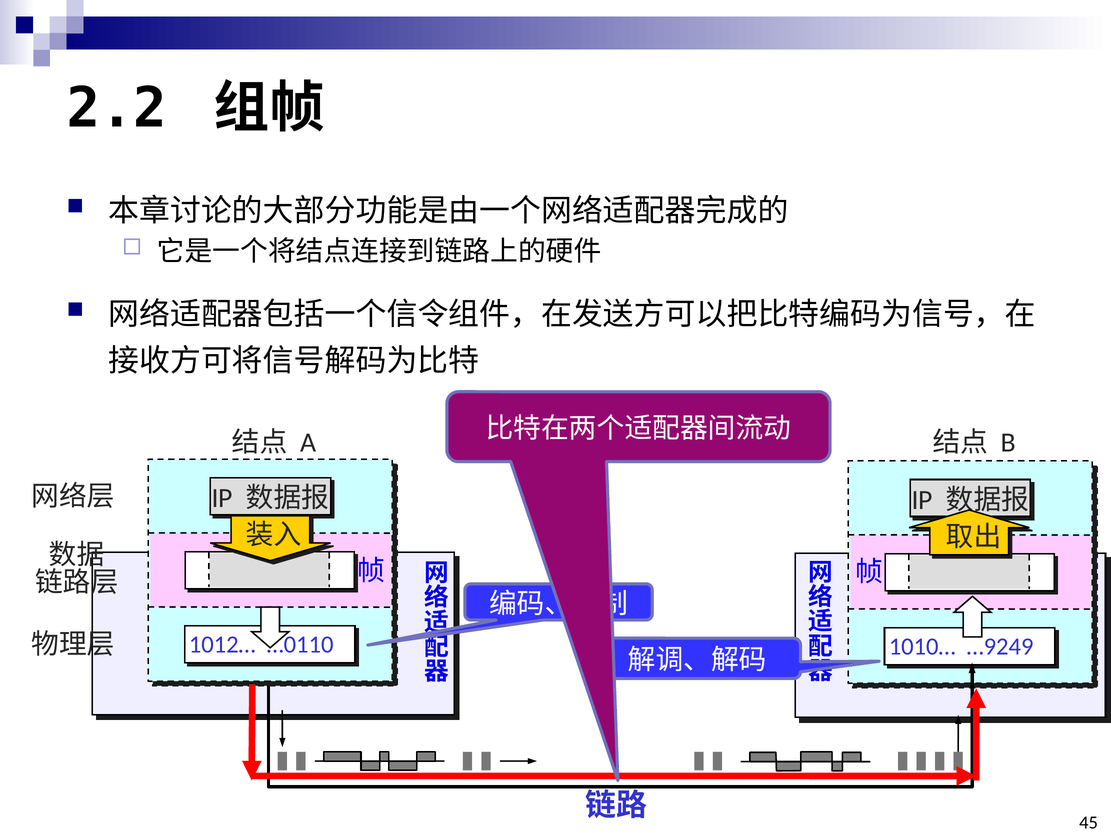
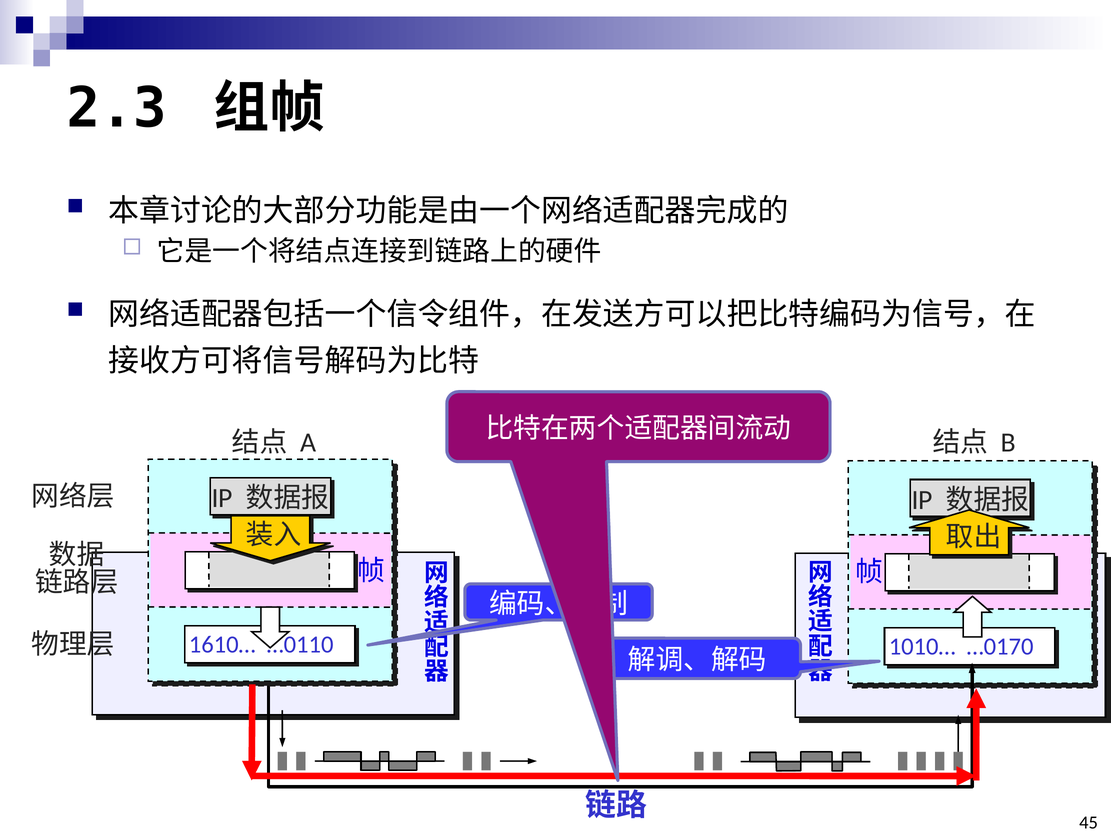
2.2: 2.2 -> 2.3
1012…: 1012… -> 1610…
…9249: …9249 -> …0170
